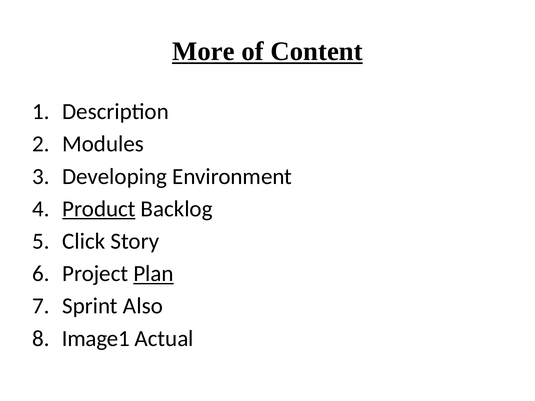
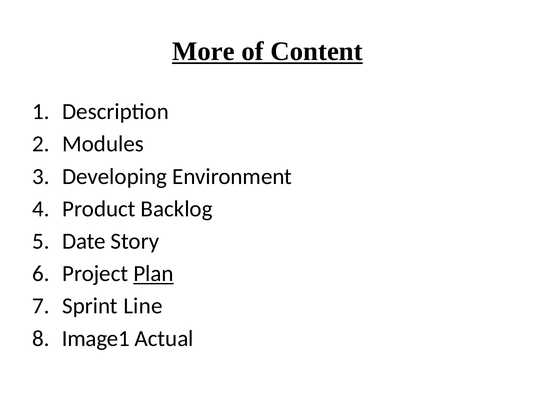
Product underline: present -> none
Click: Click -> Date
Also: Also -> Line
